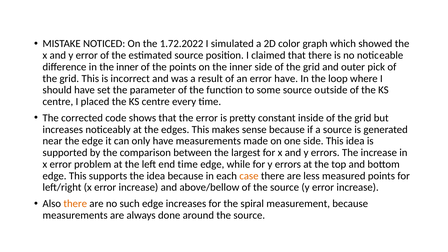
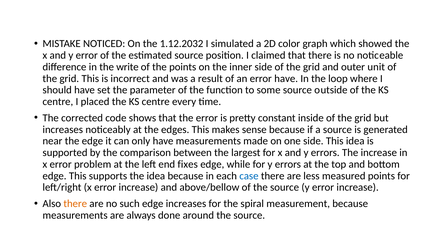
1.72.2022: 1.72.2022 -> 1.12.2032
in the inner: inner -> write
pick: pick -> unit
end time: time -> fixes
case colour: orange -> blue
